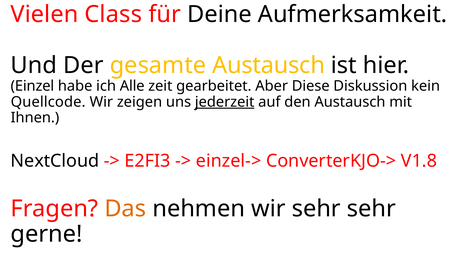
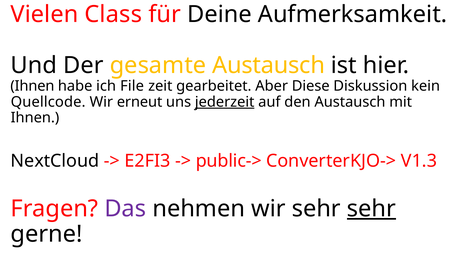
Einzel at (32, 86): Einzel -> Ihnen
Alle: Alle -> File
zeigen: zeigen -> erneut
einzel->: einzel-> -> public->
V1.8: V1.8 -> V1.3
Das colour: orange -> purple
sehr at (371, 209) underline: none -> present
